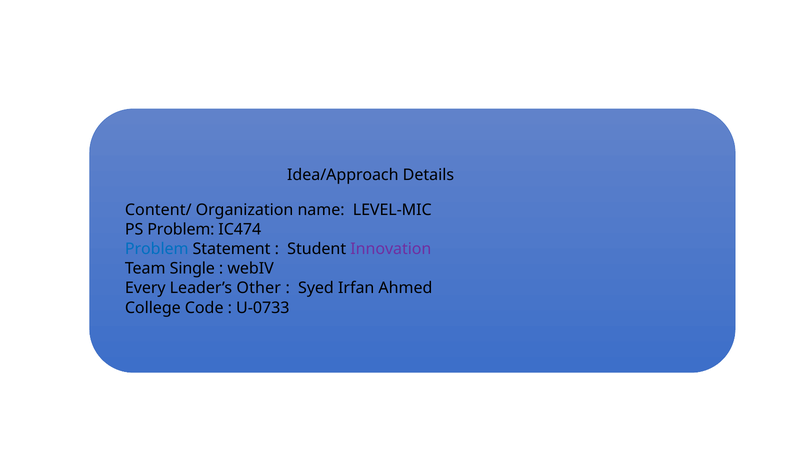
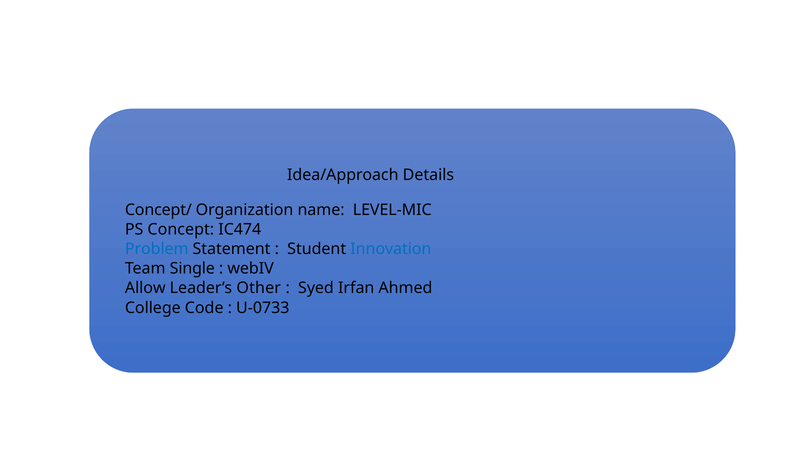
Content/: Content/ -> Concept/
PS Problem: Problem -> Concept
Innovation colour: purple -> blue
Every: Every -> Allow
